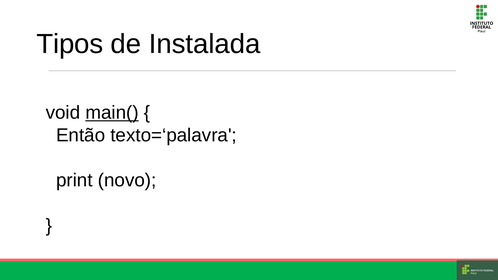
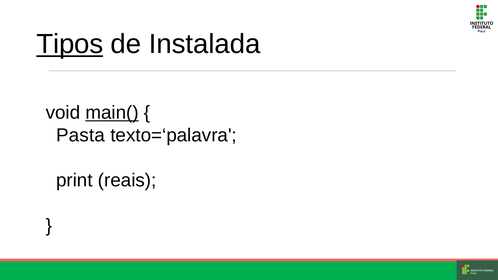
Tipos underline: none -> present
Então: Então -> Pasta
novo: novo -> reais
